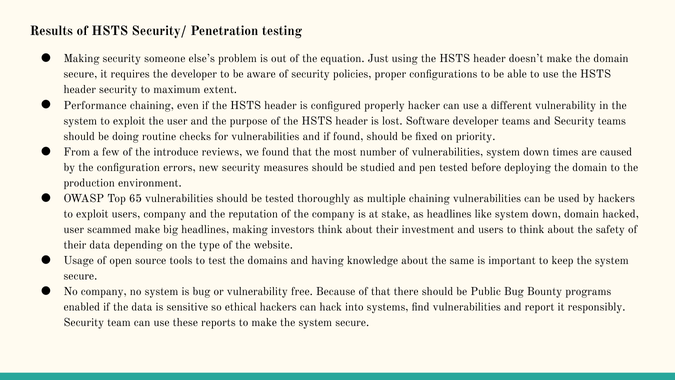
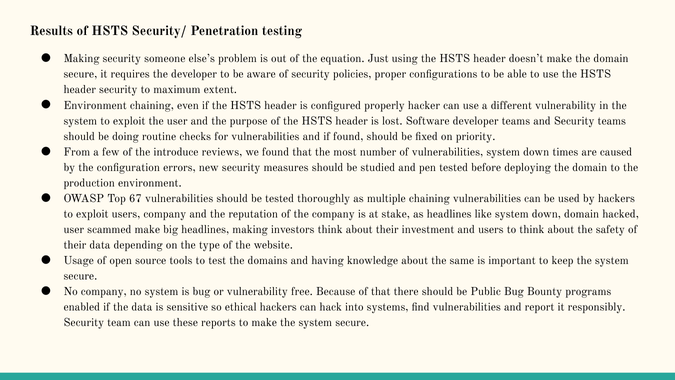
Performance at (95, 105): Performance -> Environment
65: 65 -> 67
